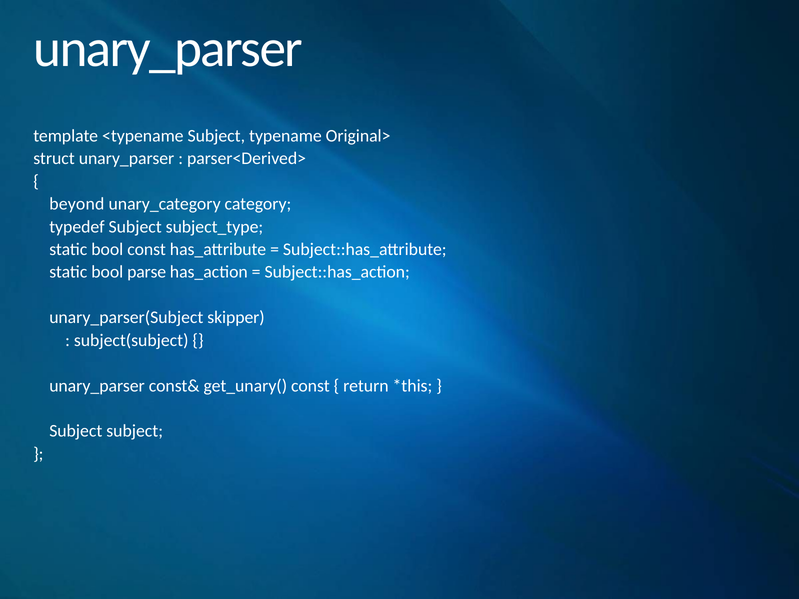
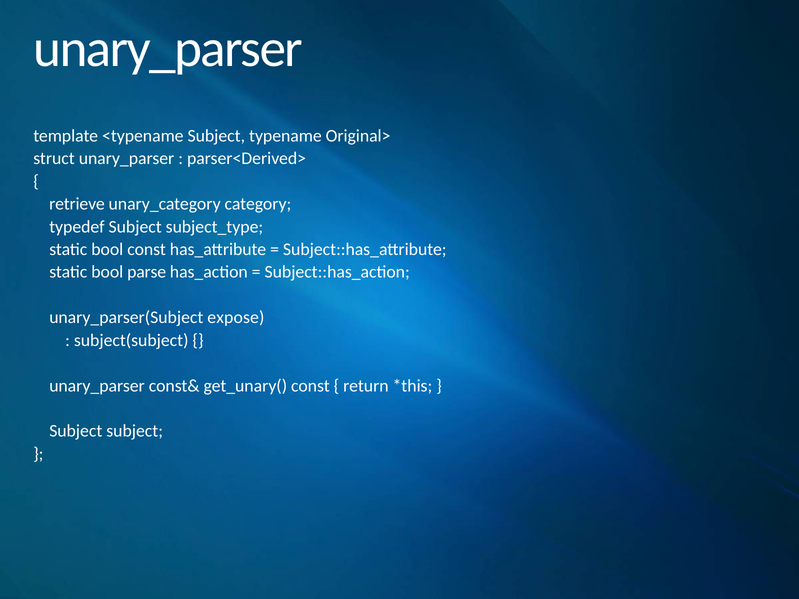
beyond: beyond -> retrieve
skipper: skipper -> expose
